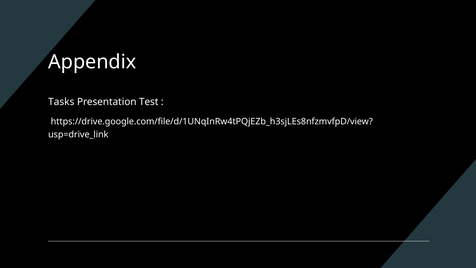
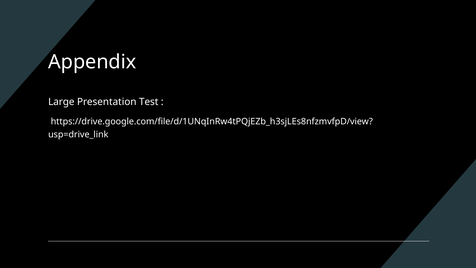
Tasks: Tasks -> Large
